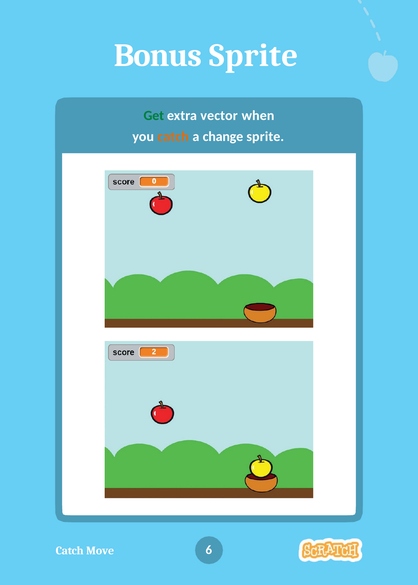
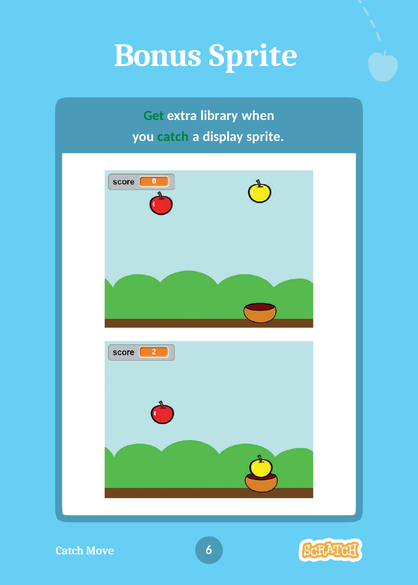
vector: vector -> library
catch at (173, 137) colour: orange -> green
change: change -> display
